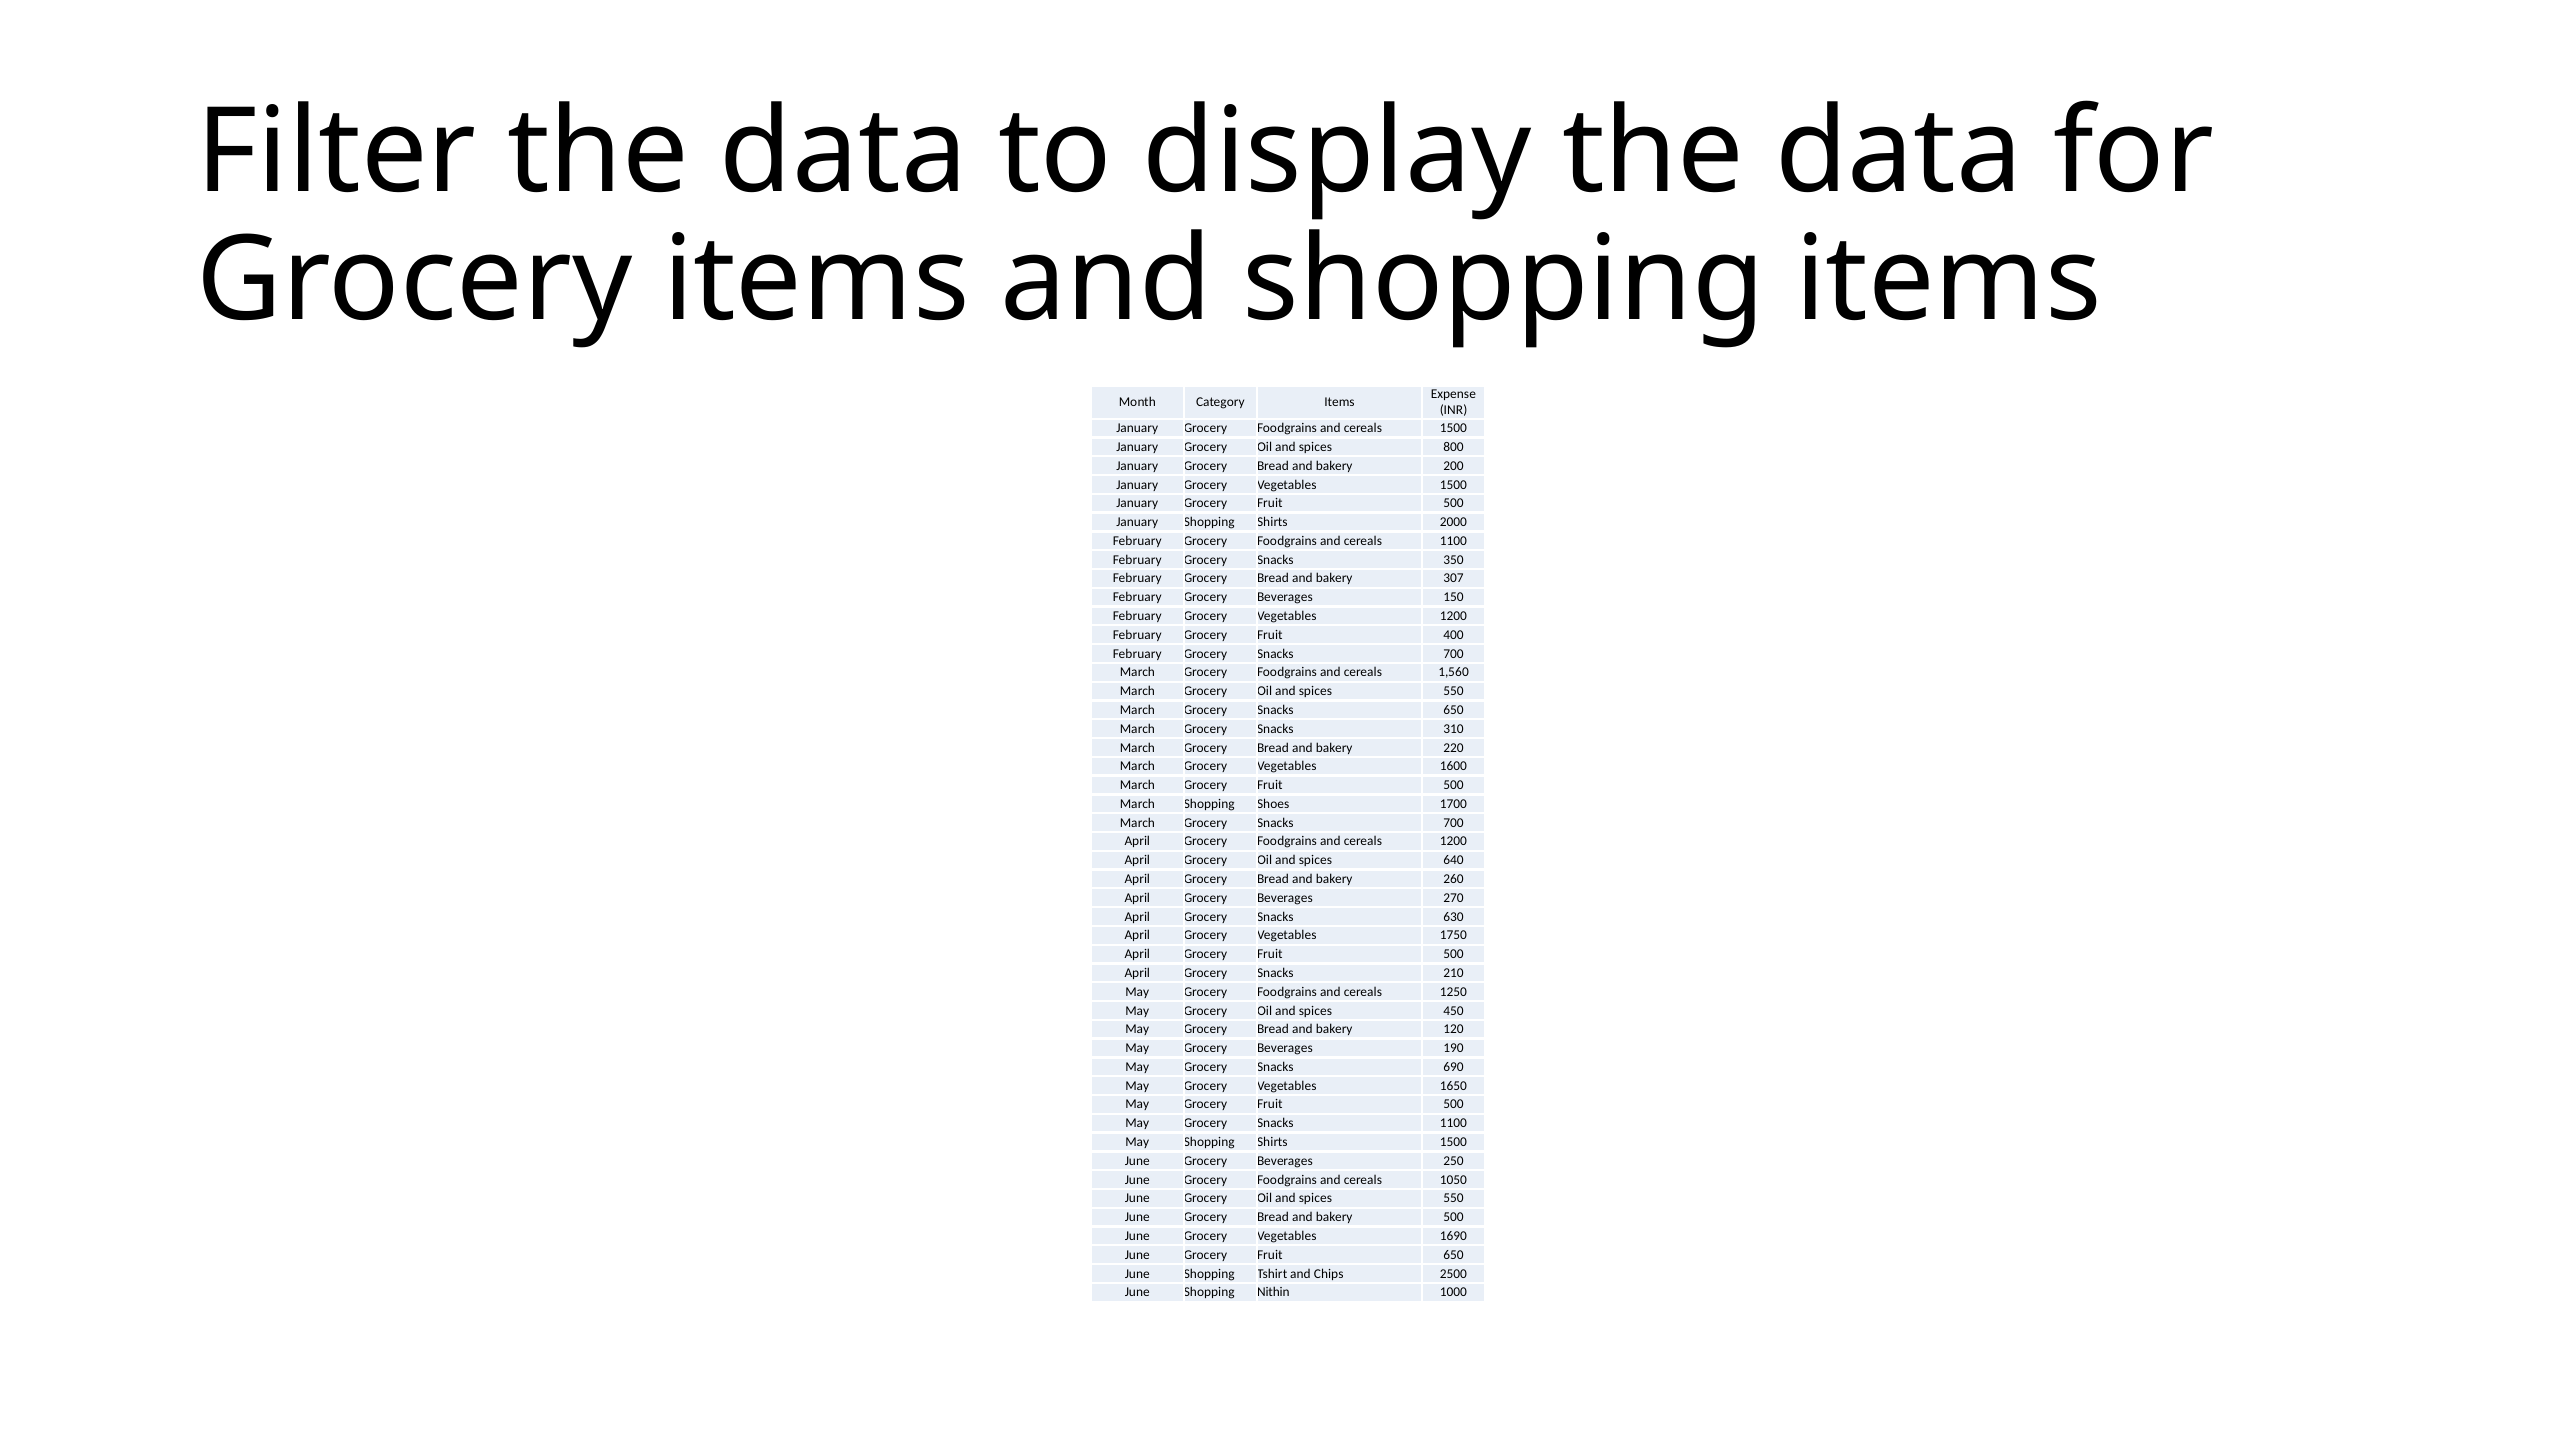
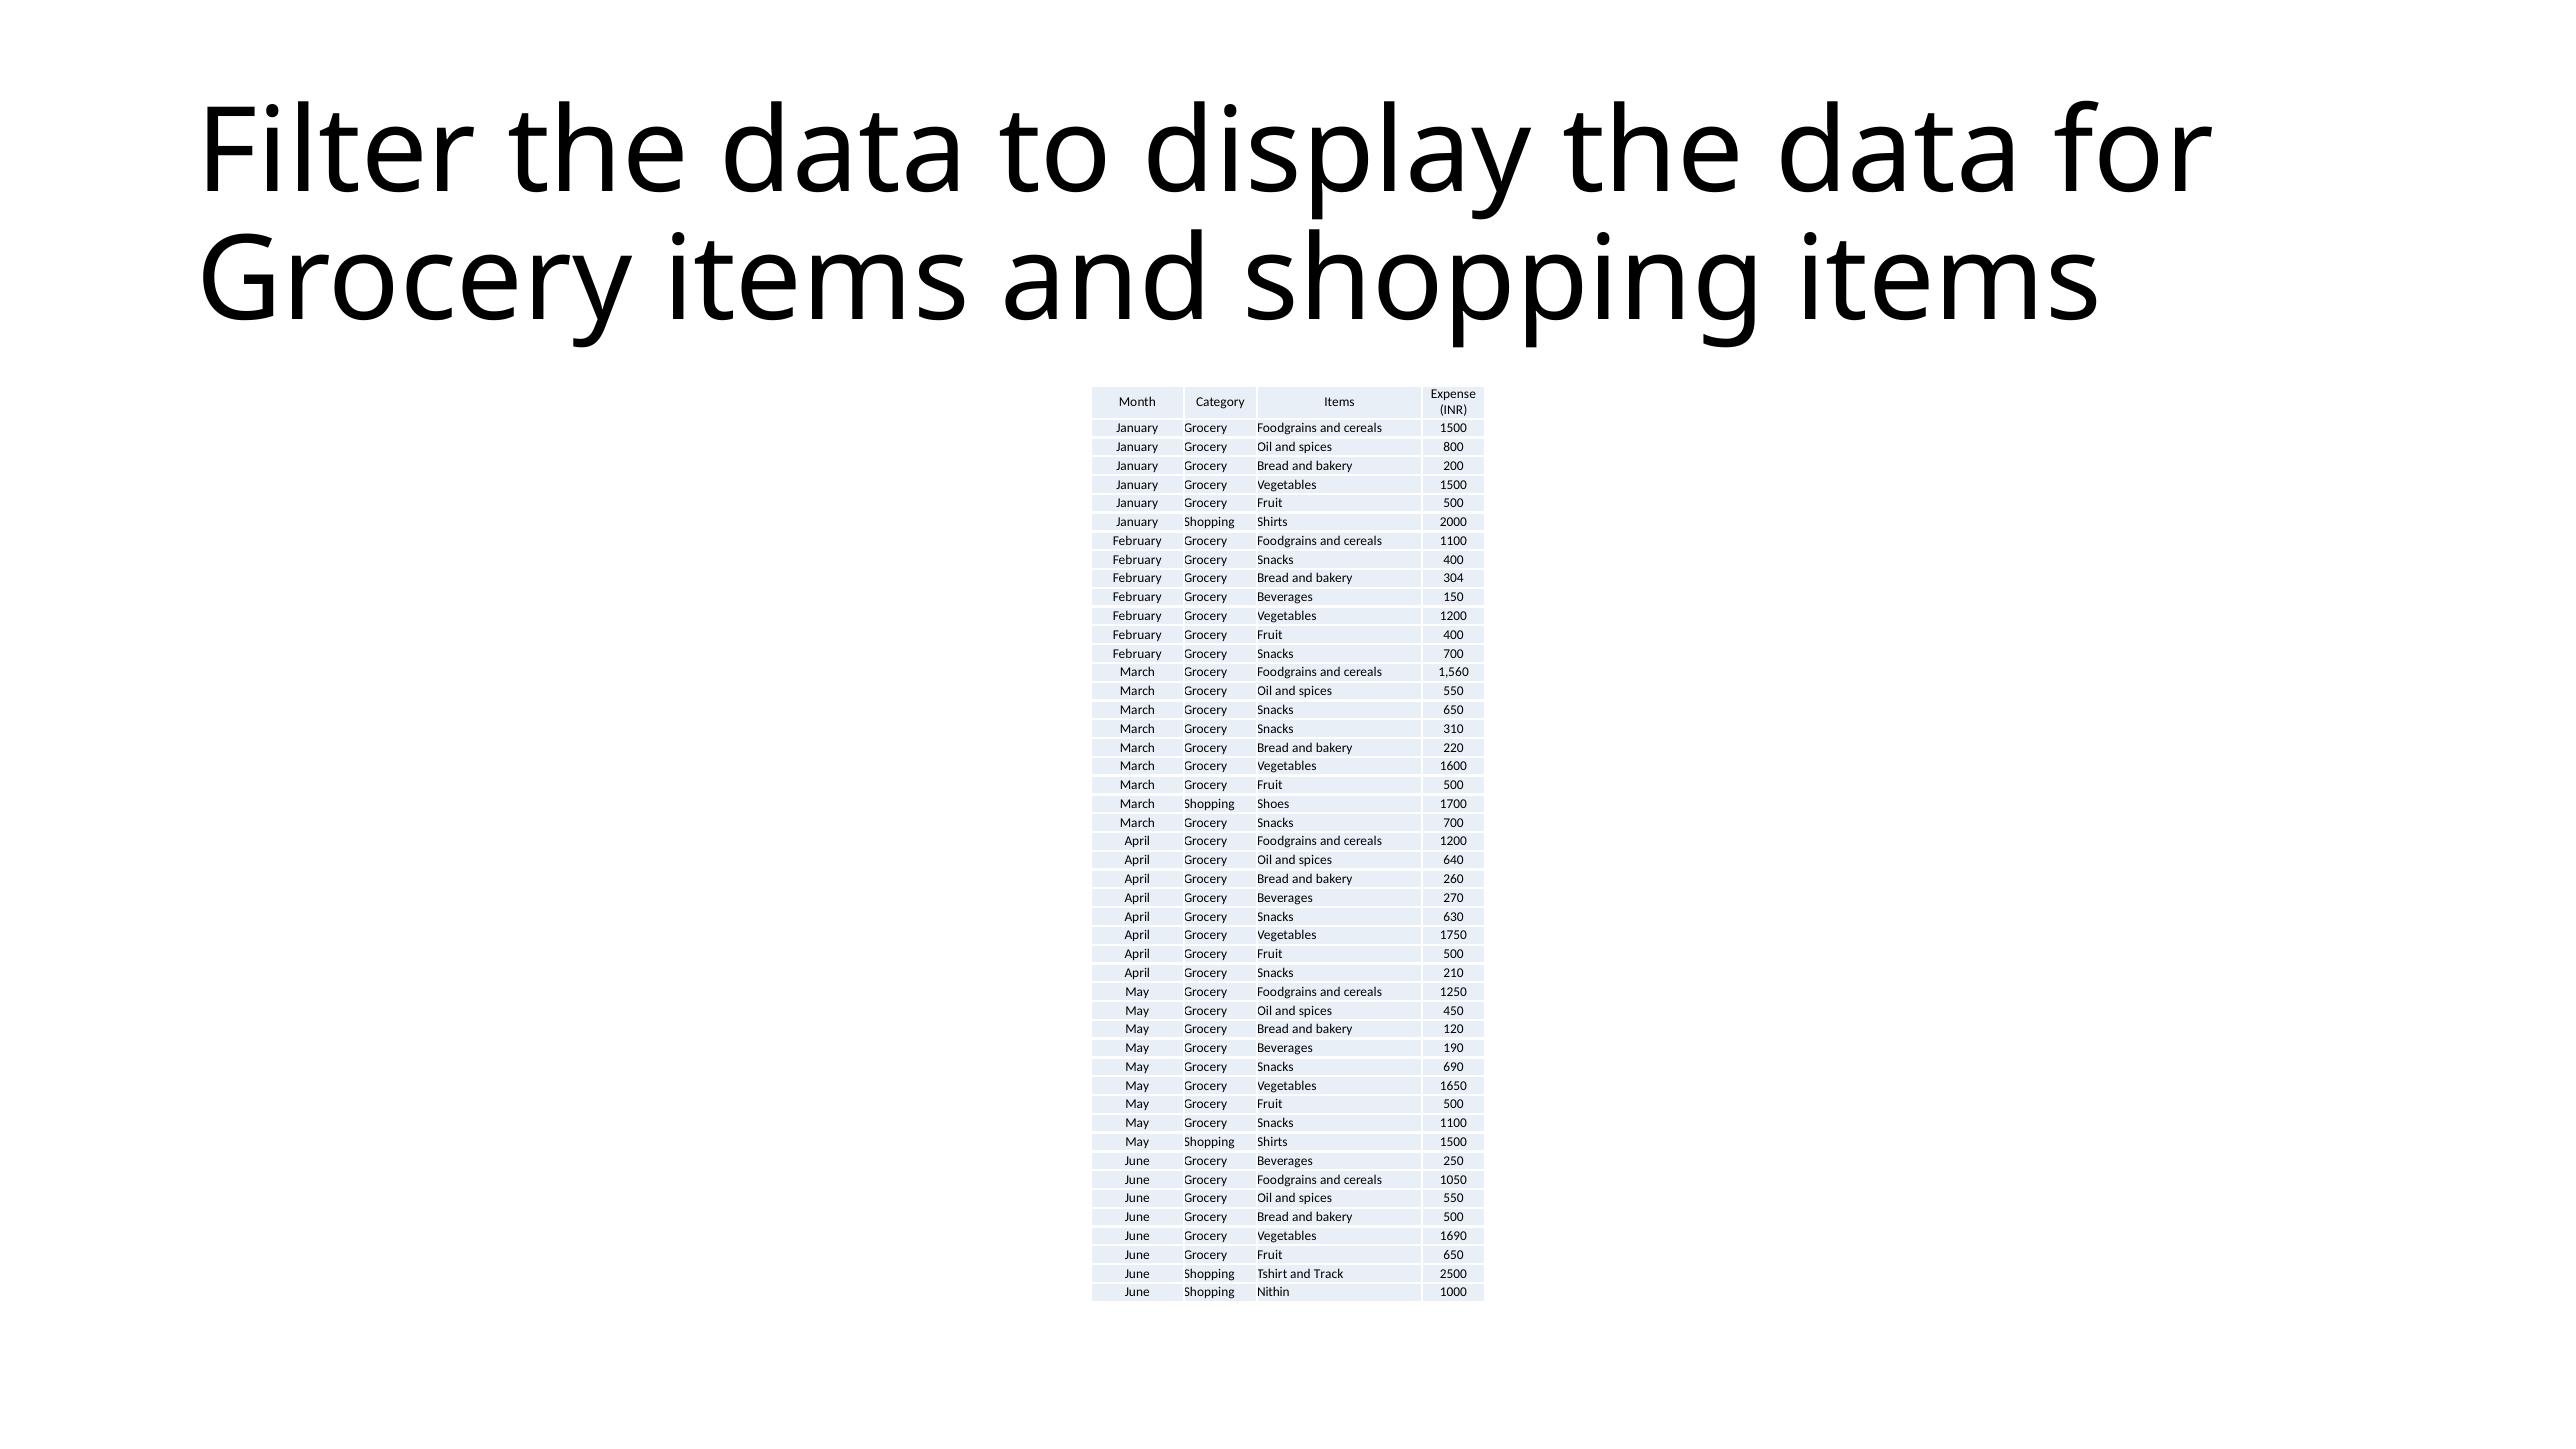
Snacks 350: 350 -> 400
307: 307 -> 304
Chips: Chips -> Track
